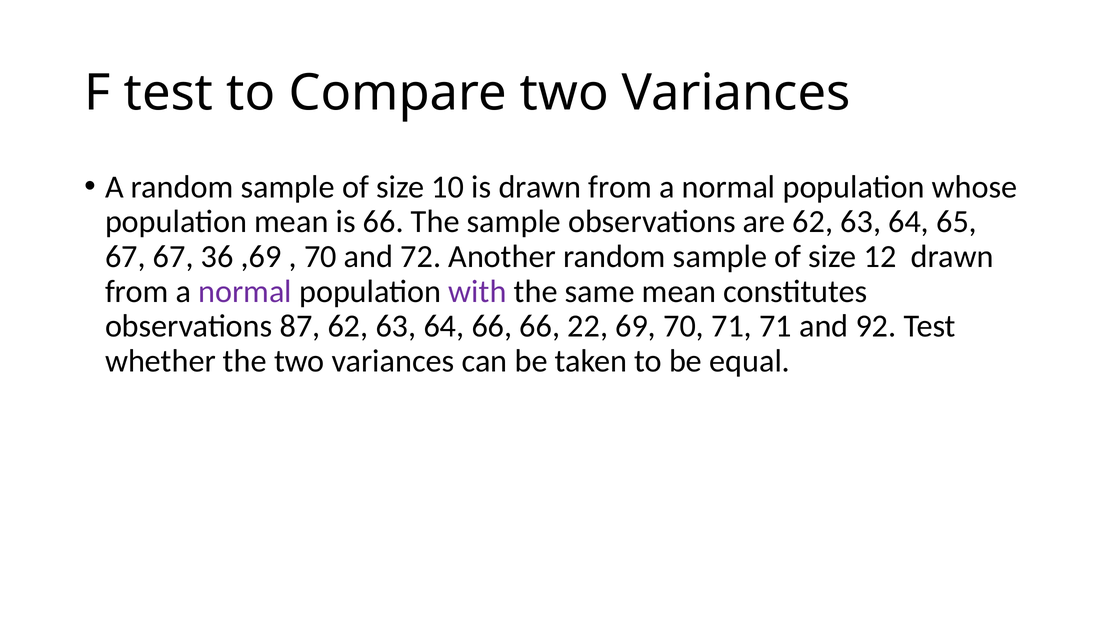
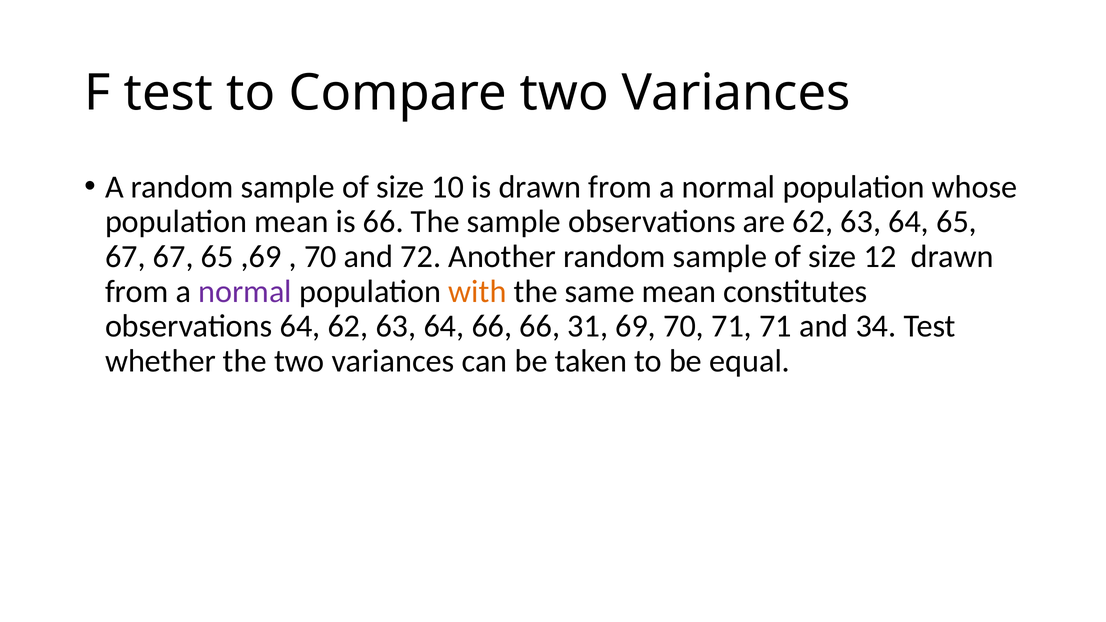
67 36: 36 -> 65
with colour: purple -> orange
observations 87: 87 -> 64
22: 22 -> 31
92: 92 -> 34
